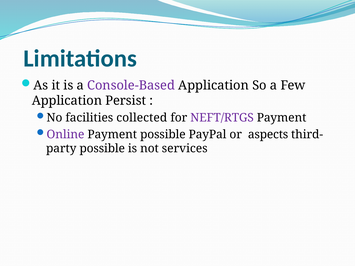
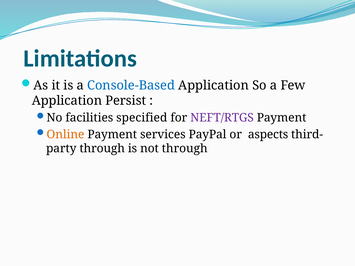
Console-Based colour: purple -> blue
collected: collected -> specified
Online colour: purple -> orange
Payment possible: possible -> services
possible at (102, 149): possible -> through
not services: services -> through
